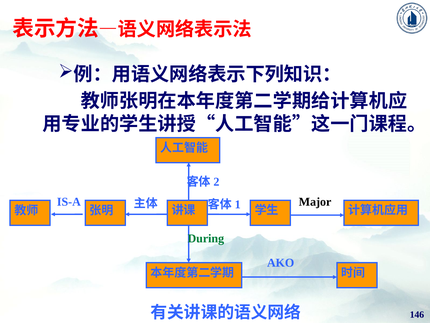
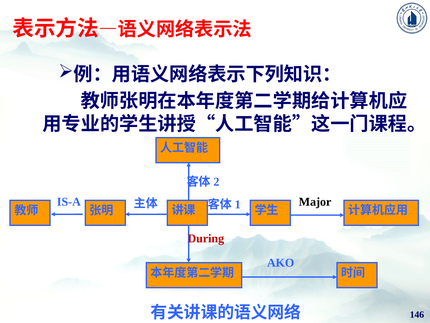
During colour: green -> red
